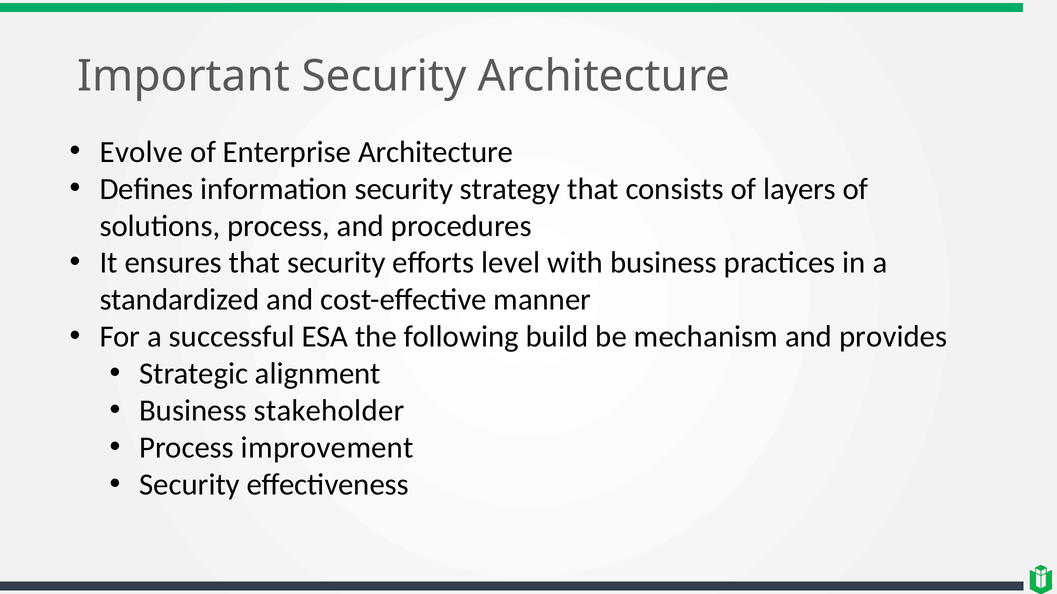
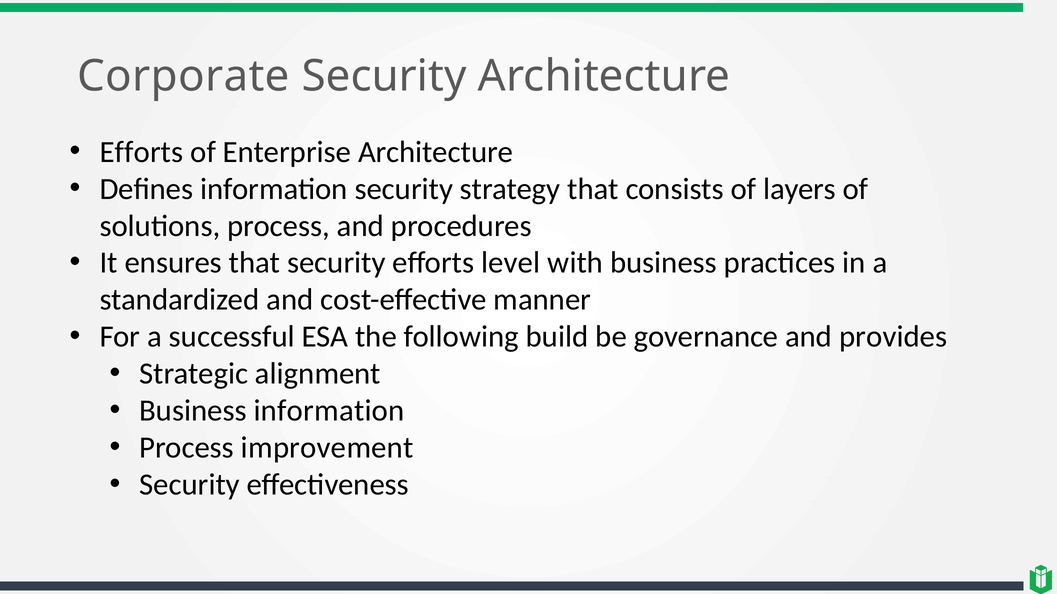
Important: Important -> Corporate
Evolve at (141, 152): Evolve -> Efforts
mechanism: mechanism -> governance
Business stakeholder: stakeholder -> information
